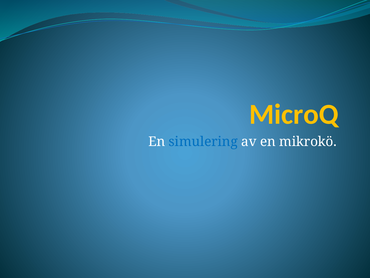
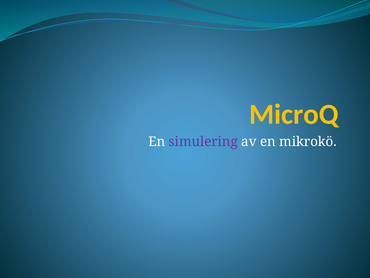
simulering colour: blue -> purple
